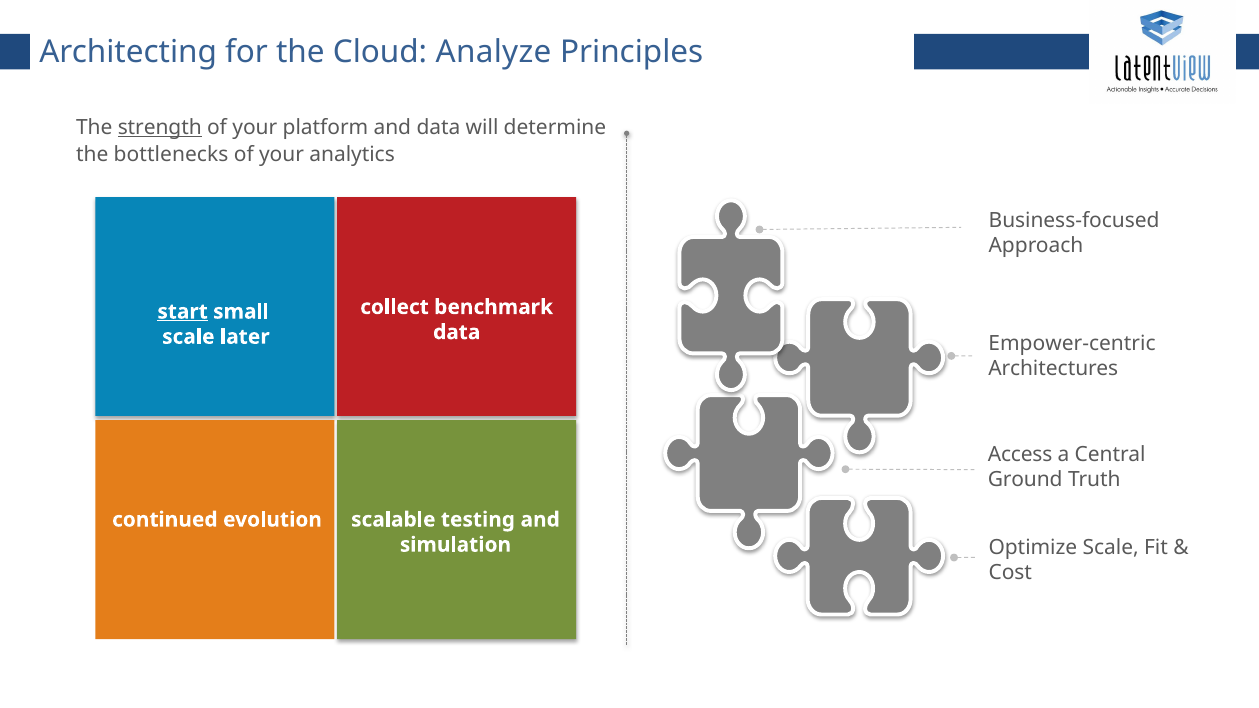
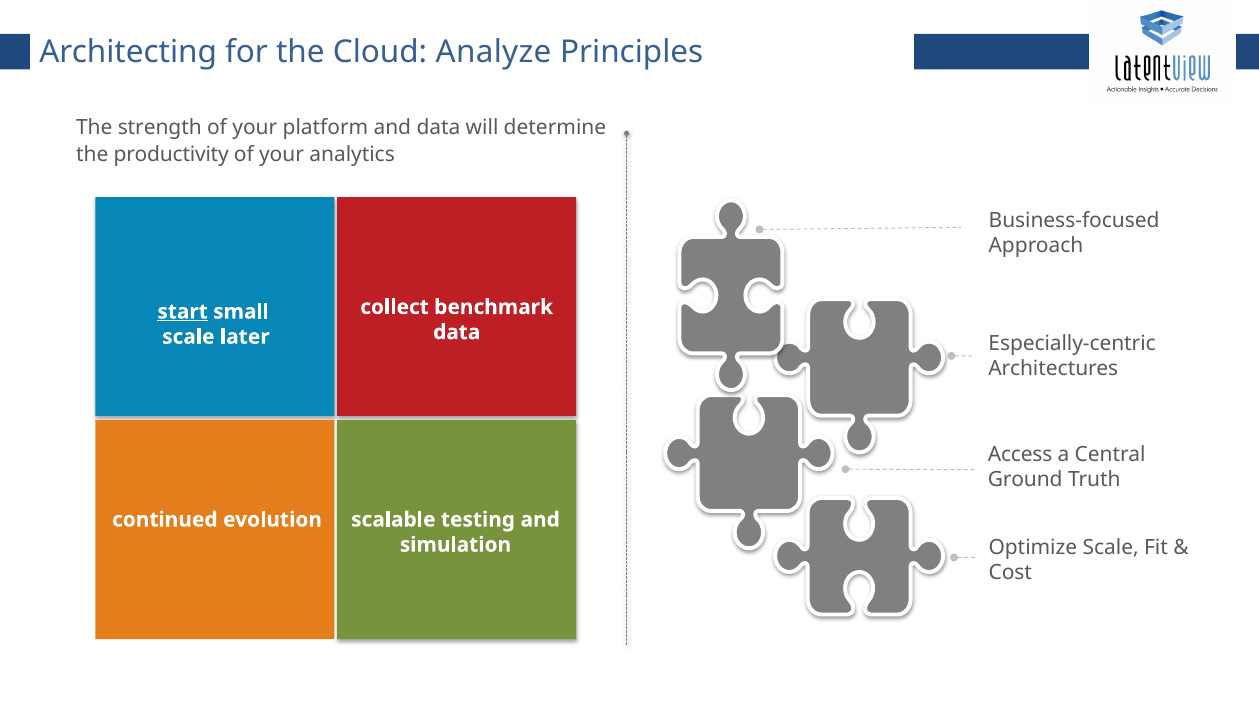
strength underline: present -> none
bottlenecks: bottlenecks -> productivity
Empower-centric: Empower-centric -> Especially-centric
